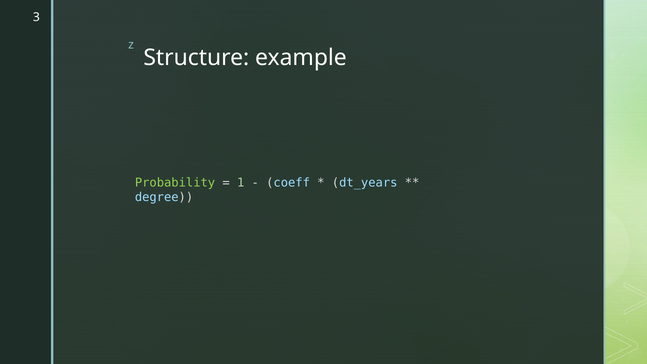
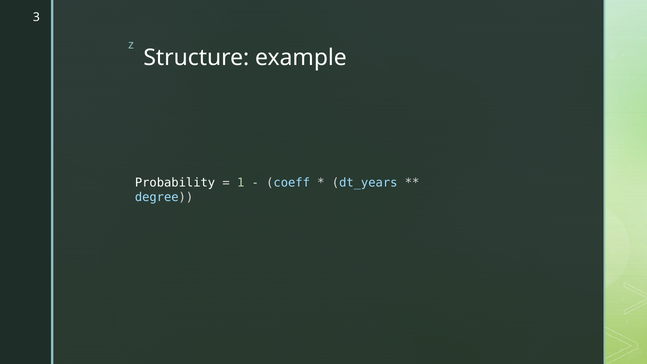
Probability colour: light green -> white
